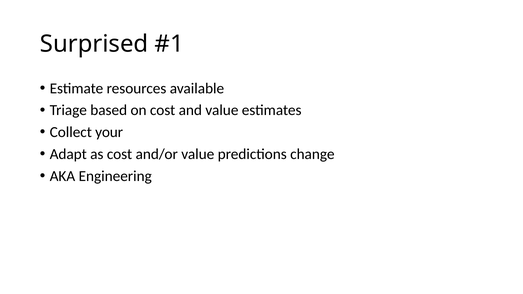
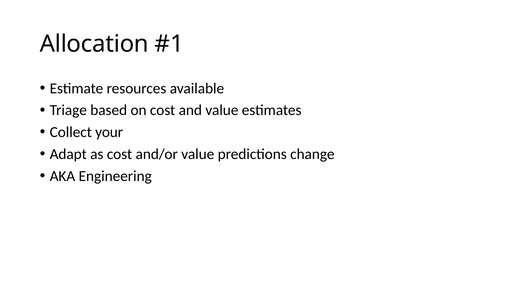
Surprised: Surprised -> Allocation
